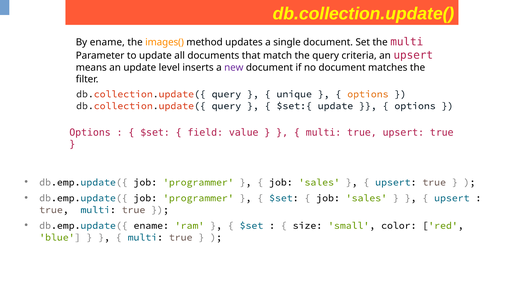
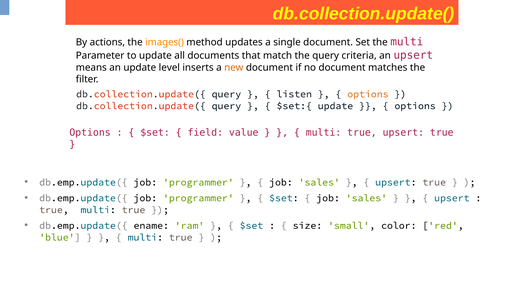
By ename: ename -> actions
new colour: purple -> orange
unique: unique -> listen
